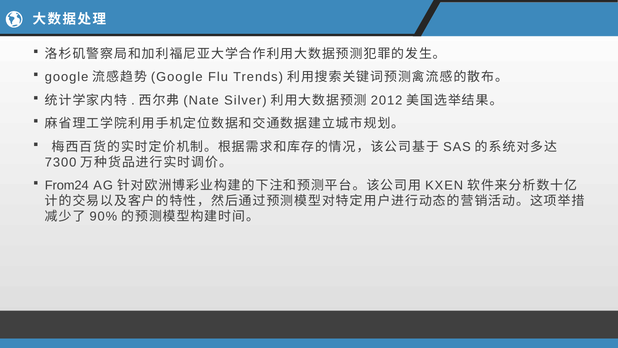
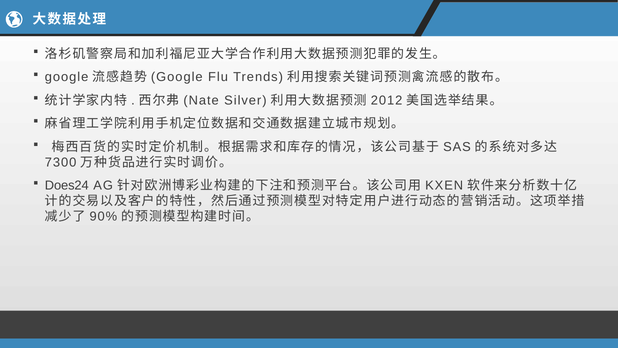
From24: From24 -> Does24
